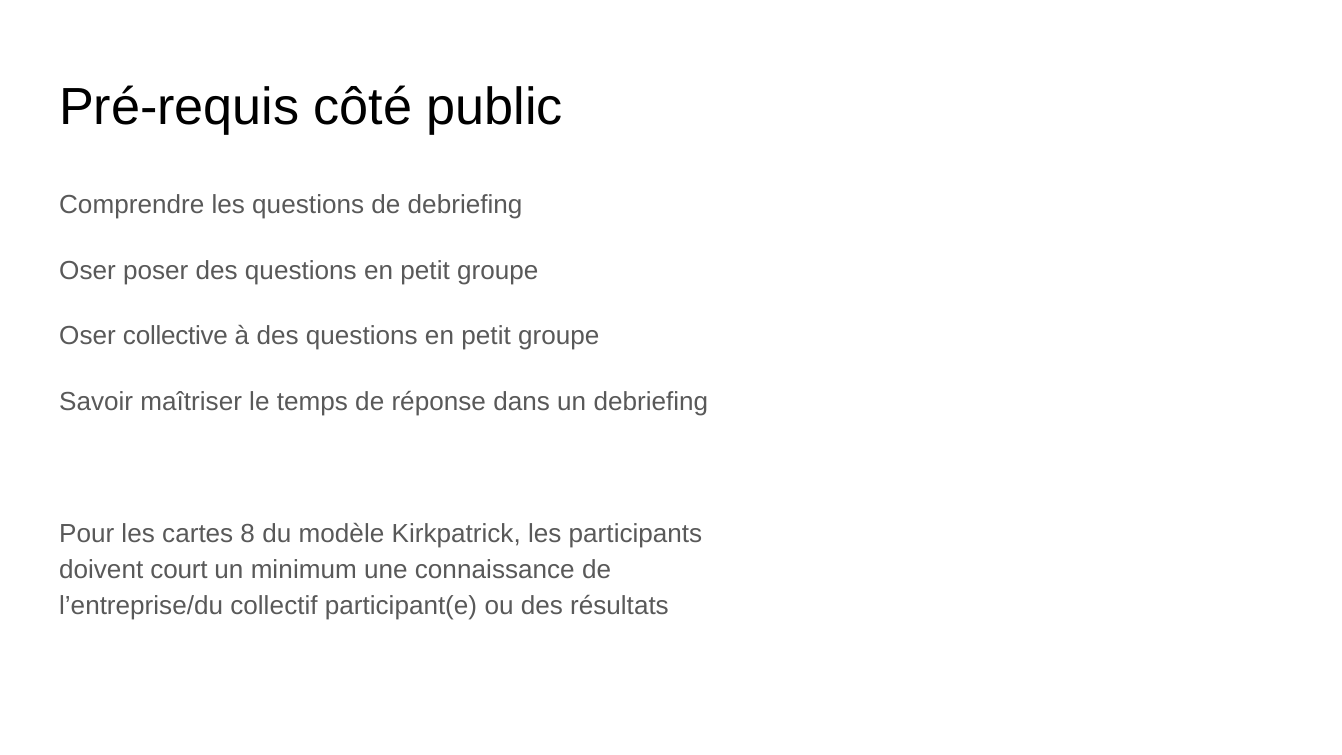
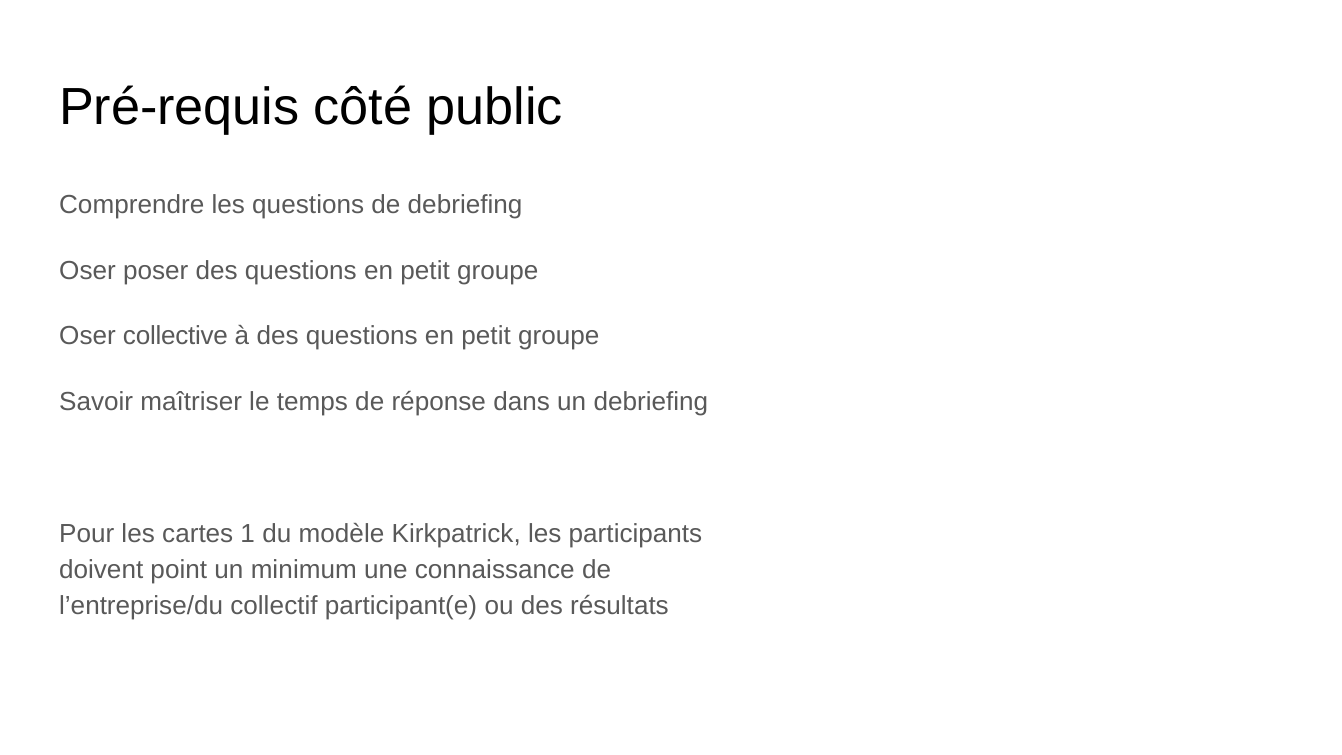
8: 8 -> 1
court: court -> point
